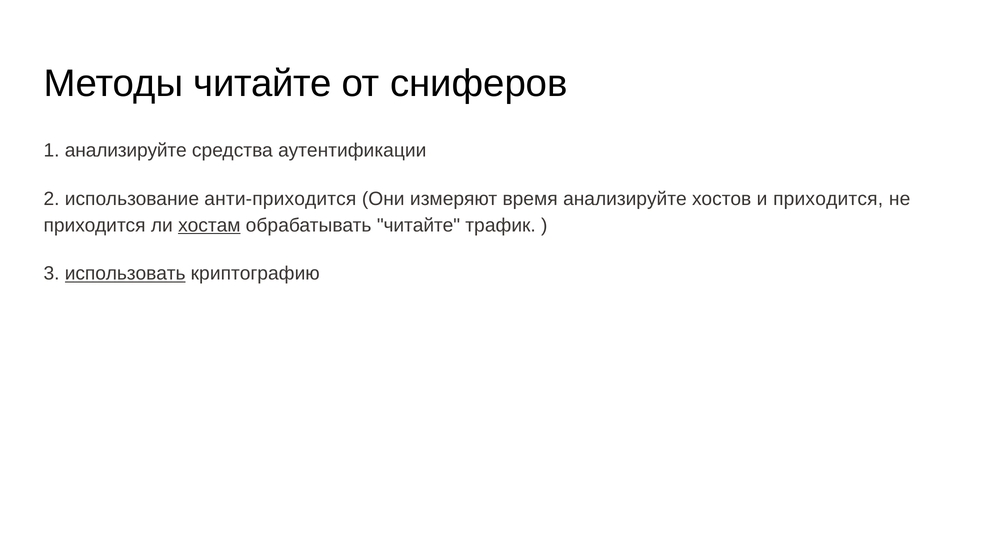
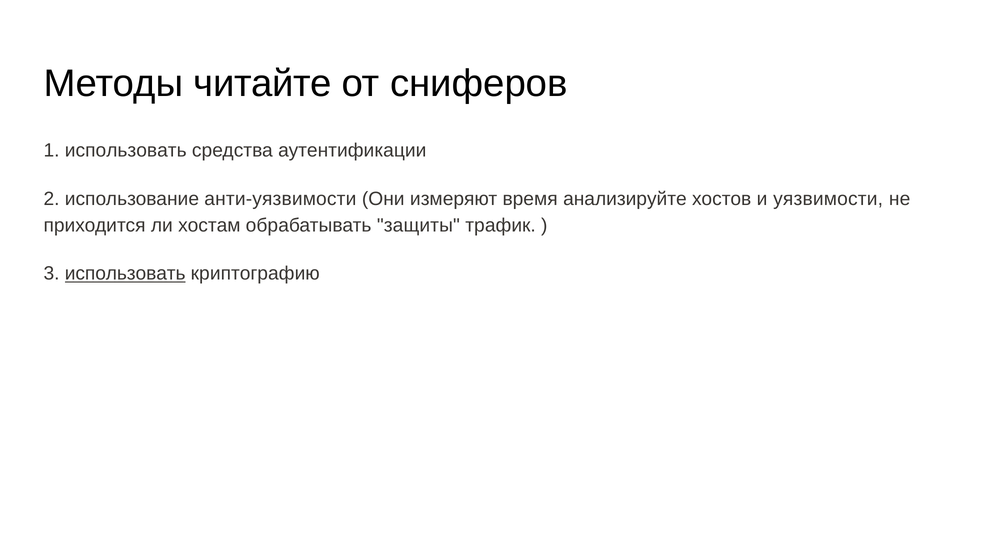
1 анализируйте: анализируйте -> использовать
анти-приходится: анти-приходится -> анти-уязвимости
и приходится: приходится -> уязвимости
хостам underline: present -> none
обрабатывать читайте: читайте -> защиты
